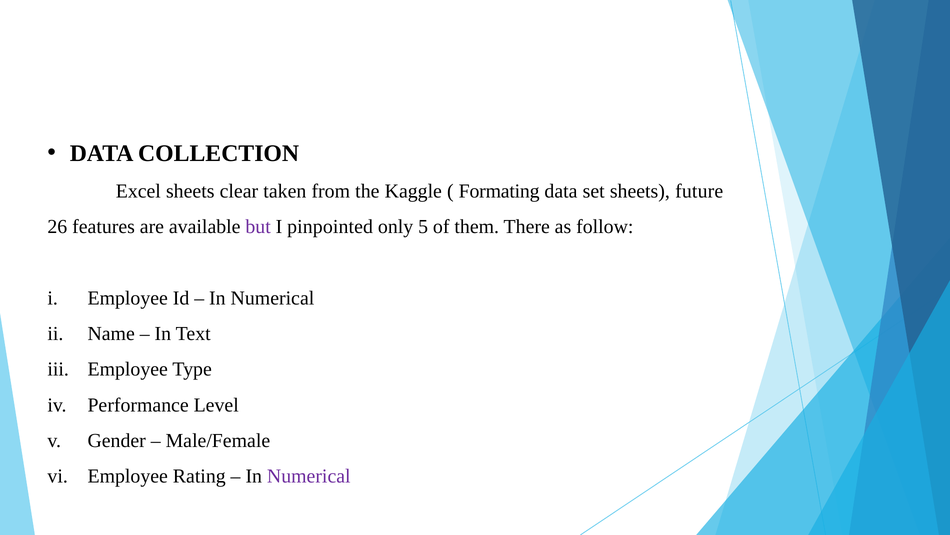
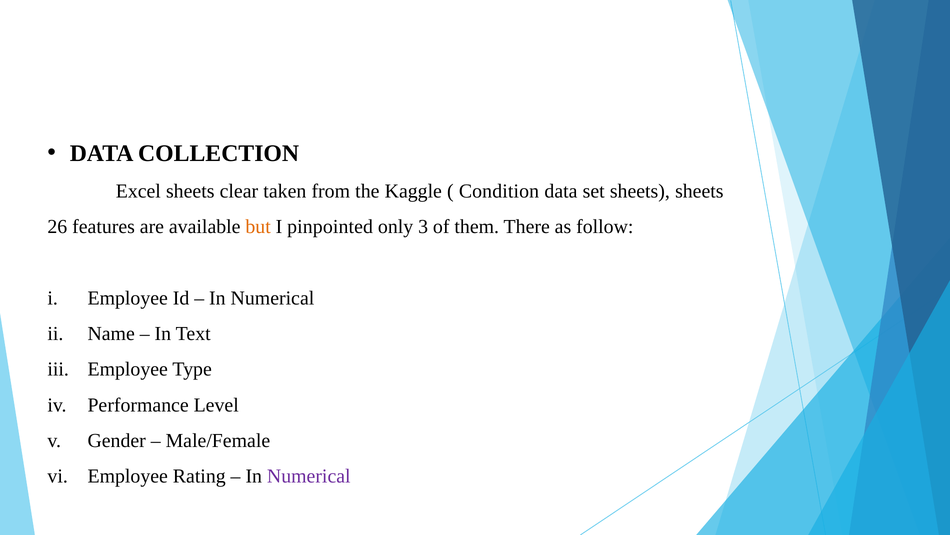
Formating: Formating -> Condition
sheets future: future -> sheets
but colour: purple -> orange
5: 5 -> 3
